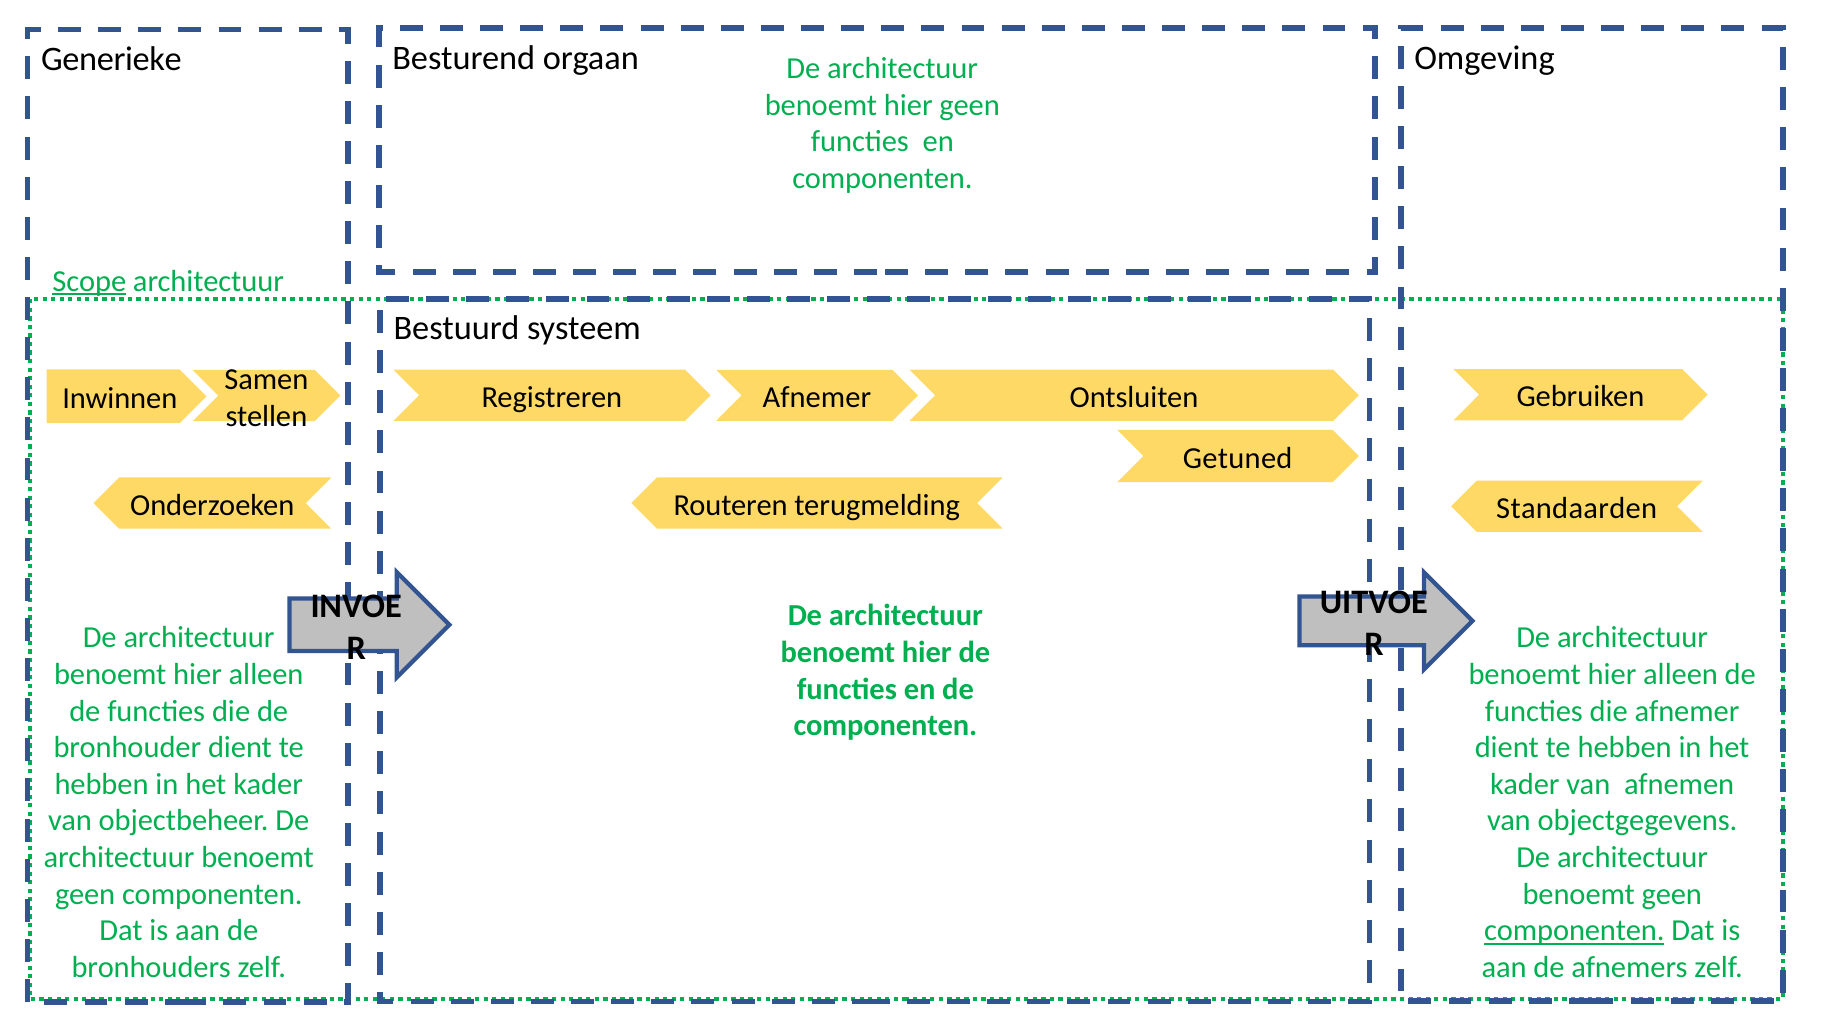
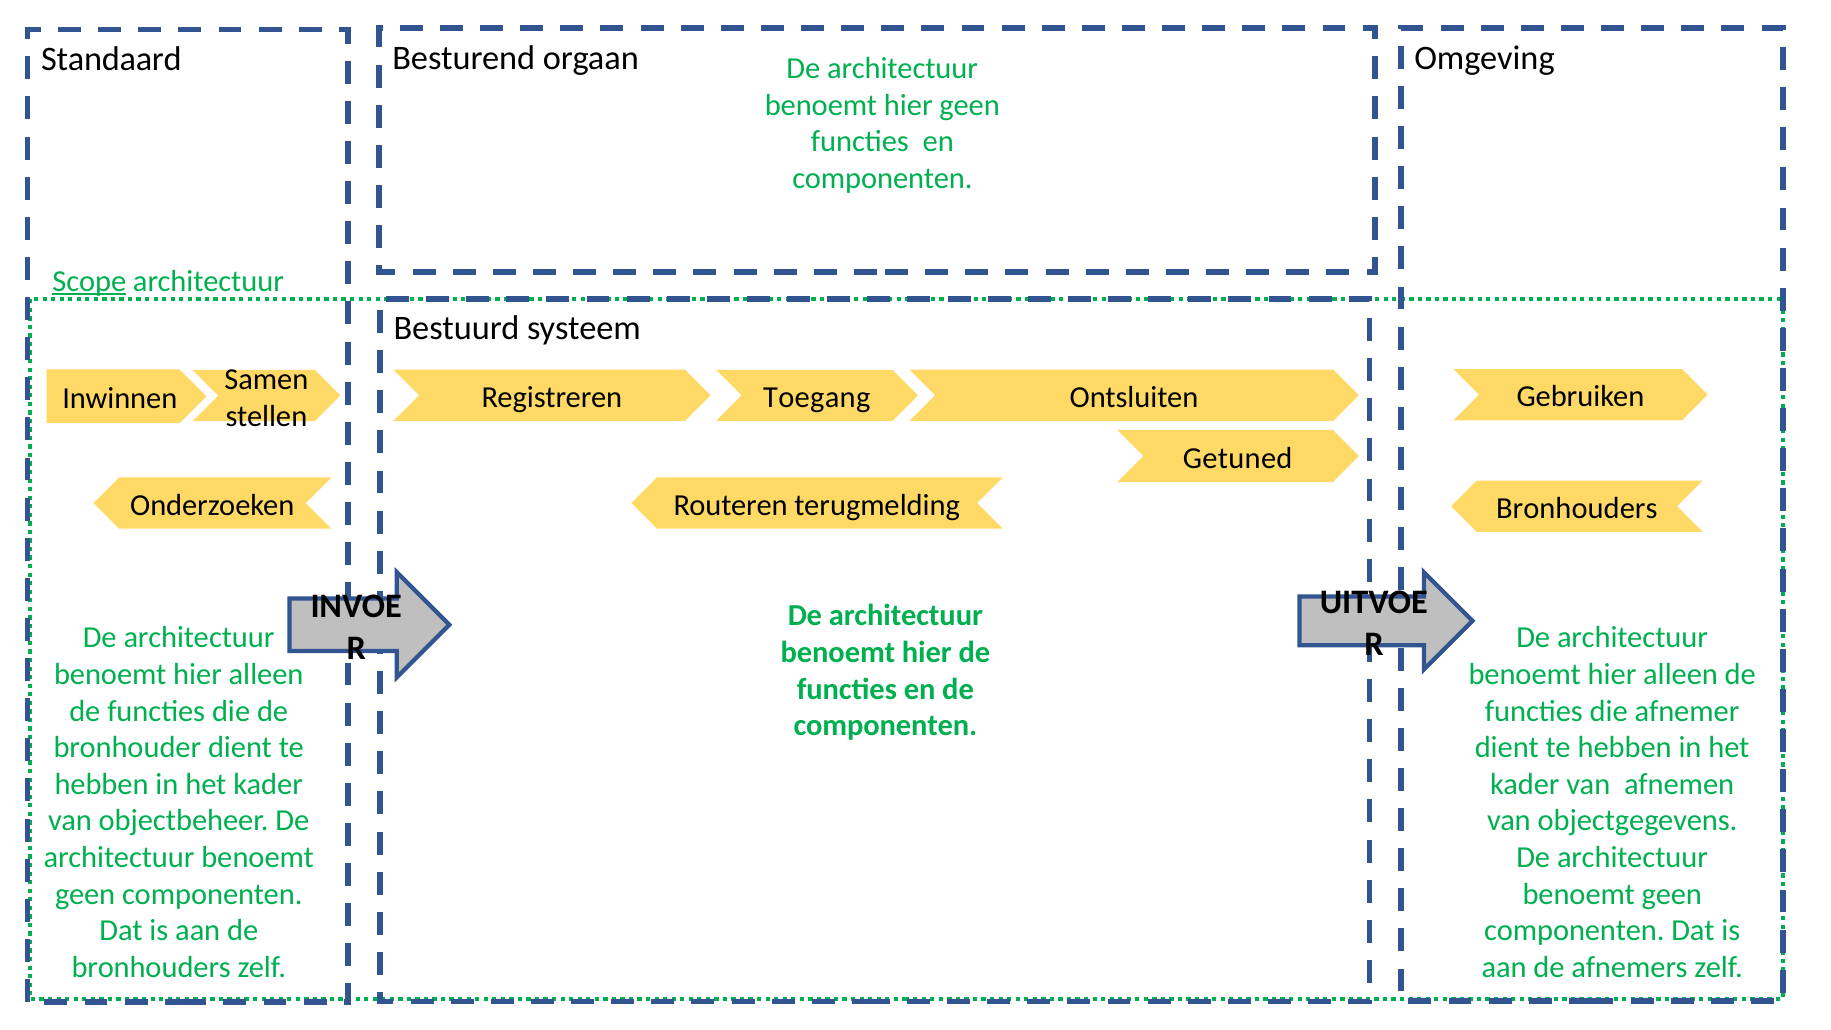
Generieke: Generieke -> Standaard
Afnemer at (817, 397): Afnemer -> Toegang
Onderzoeken Standaarden: Standaarden -> Bronhouders
componenten at (1574, 931) underline: present -> none
